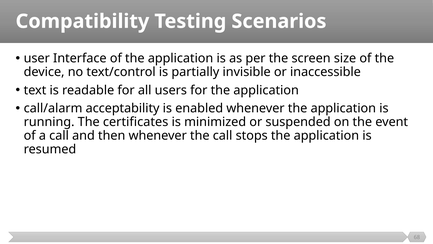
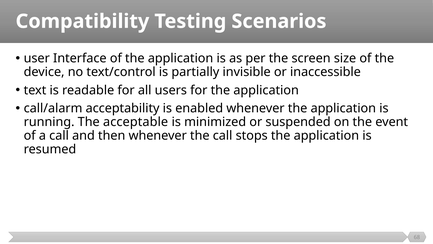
certificates: certificates -> acceptable
